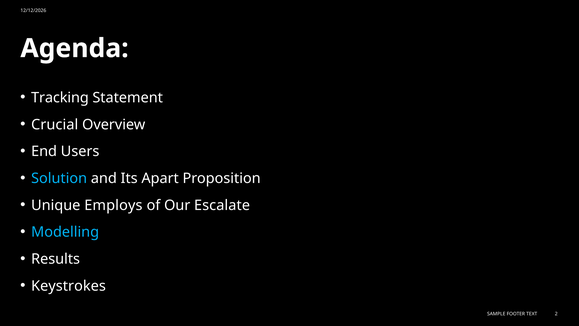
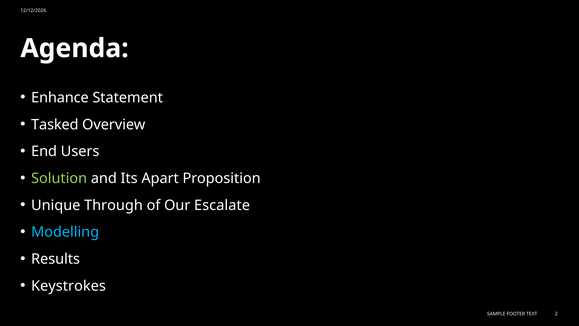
Tracking: Tracking -> Enhance
Crucial: Crucial -> Tasked
Solution colour: light blue -> light green
Employs: Employs -> Through
